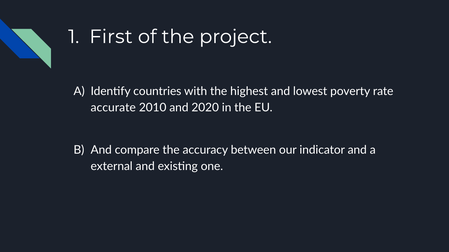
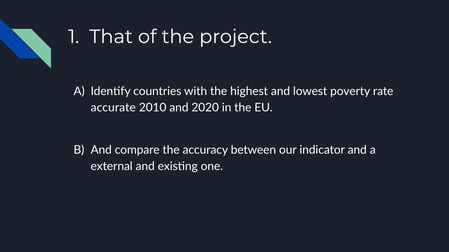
First: First -> That
